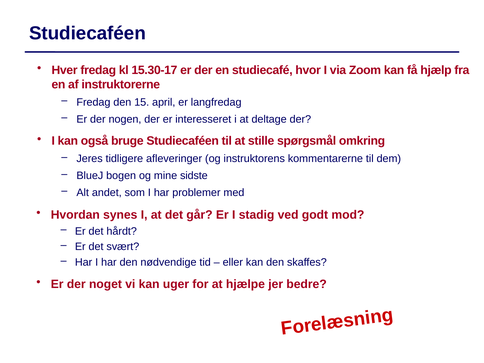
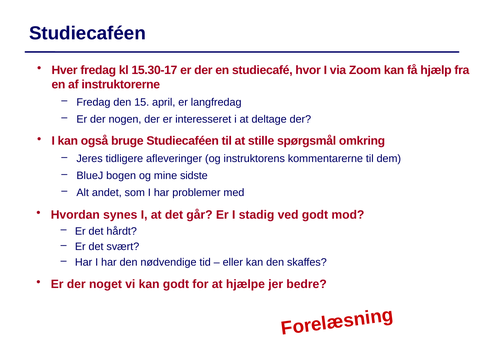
kan uger: uger -> godt
